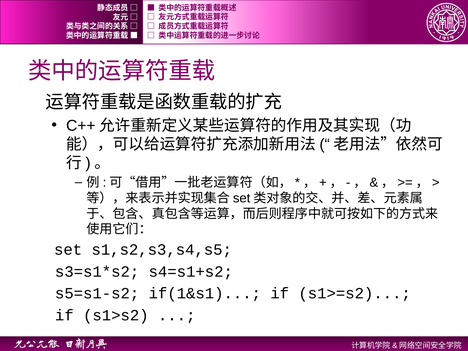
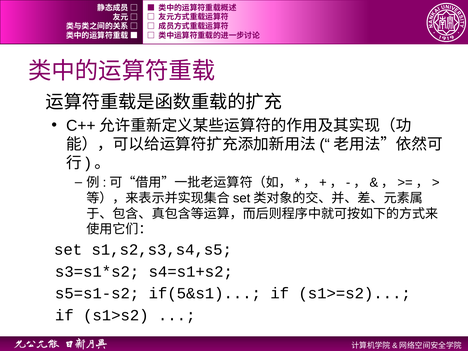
if(1&s1: if(1&s1 -> if(5&s1
